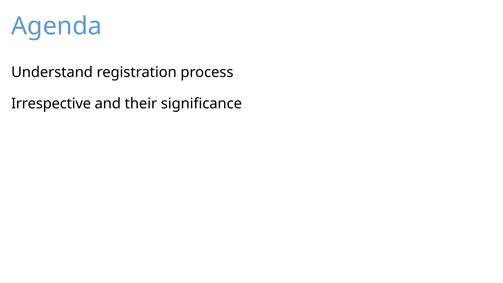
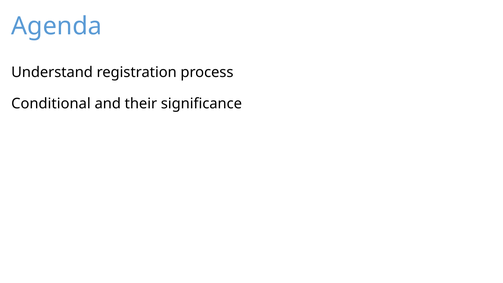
Irrespective: Irrespective -> Conditional
